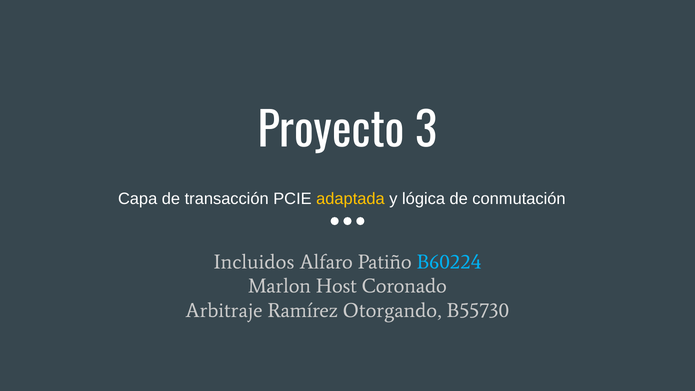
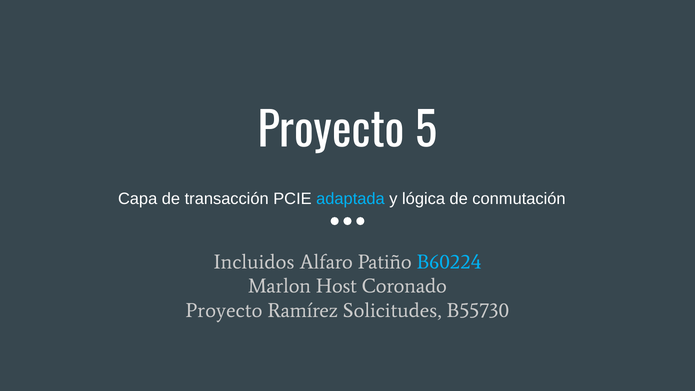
3: 3 -> 5
adaptada colour: yellow -> light blue
Arbitraje at (224, 310): Arbitraje -> Proyecto
Otorgando: Otorgando -> Solicitudes
